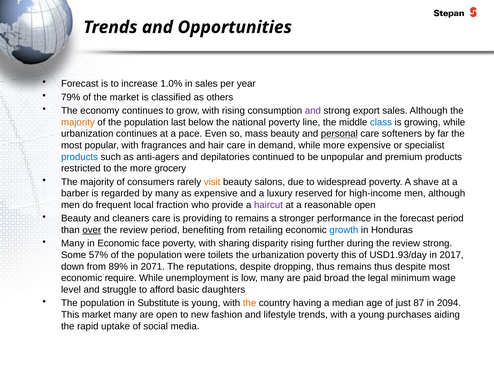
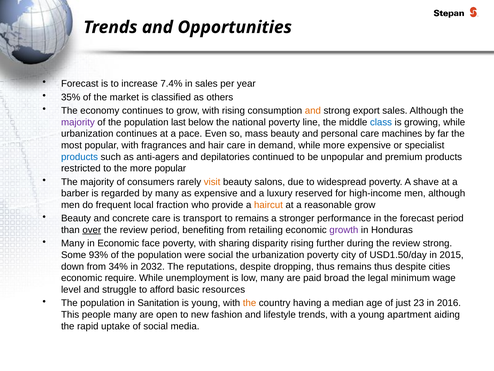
1.0%: 1.0% -> 7.4%
79%: 79% -> 35%
and at (313, 110) colour: purple -> orange
majority at (78, 122) colour: orange -> purple
personal underline: present -> none
softeners: softeners -> machines
more grocery: grocery -> popular
haircut colour: purple -> orange
reasonable open: open -> grow
cleaners: cleaners -> concrete
providing: providing -> transport
growth colour: blue -> purple
57%: 57% -> 93%
were toilets: toilets -> social
poverty this: this -> city
USD1.93/day: USD1.93/day -> USD1.50/day
2017: 2017 -> 2015
89%: 89% -> 34%
2071: 2071 -> 2032
despite most: most -> cities
daughters: daughters -> resources
Substitute: Substitute -> Sanitation
87: 87 -> 23
2094: 2094 -> 2016
This market: market -> people
purchases: purchases -> apartment
